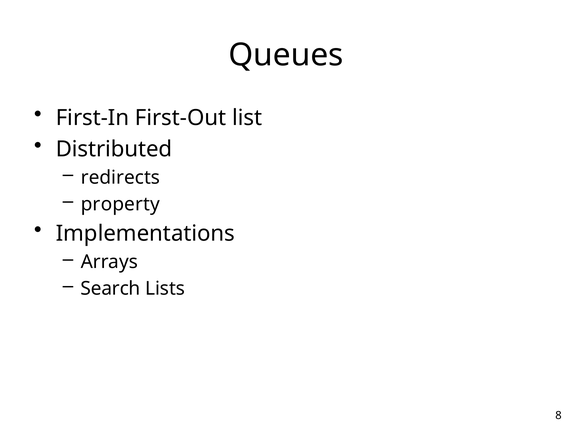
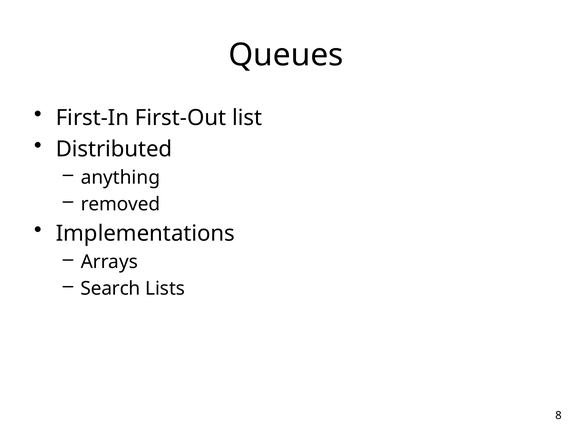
redirects: redirects -> anything
property: property -> removed
